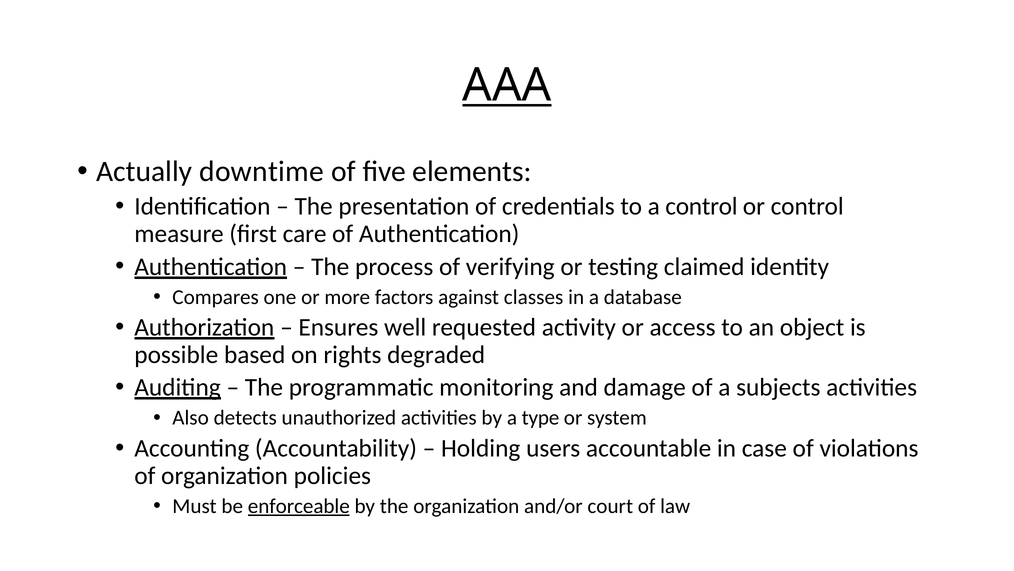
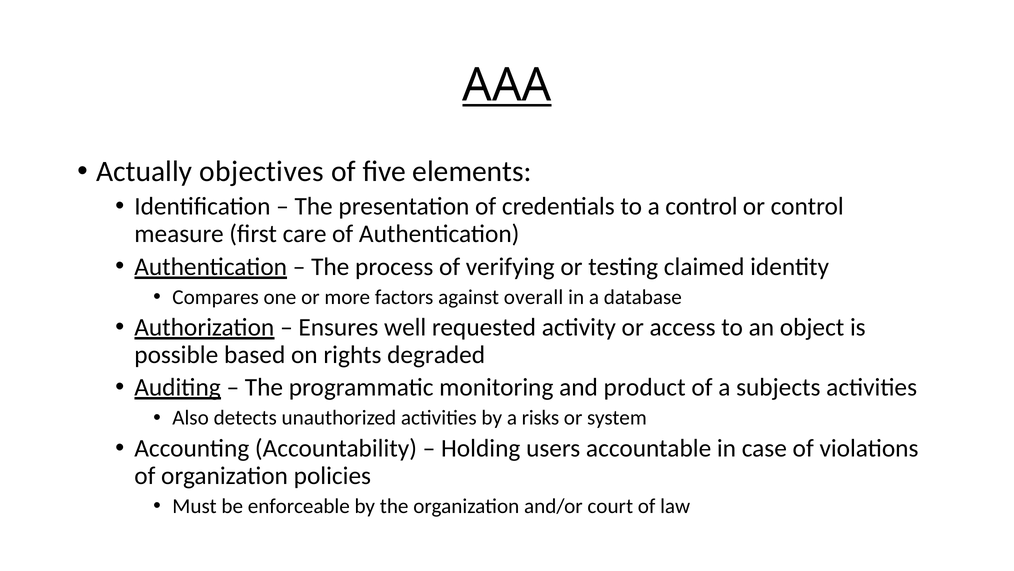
downtime: downtime -> objectives
classes: classes -> overall
damage: damage -> product
type: type -> risks
enforceable underline: present -> none
